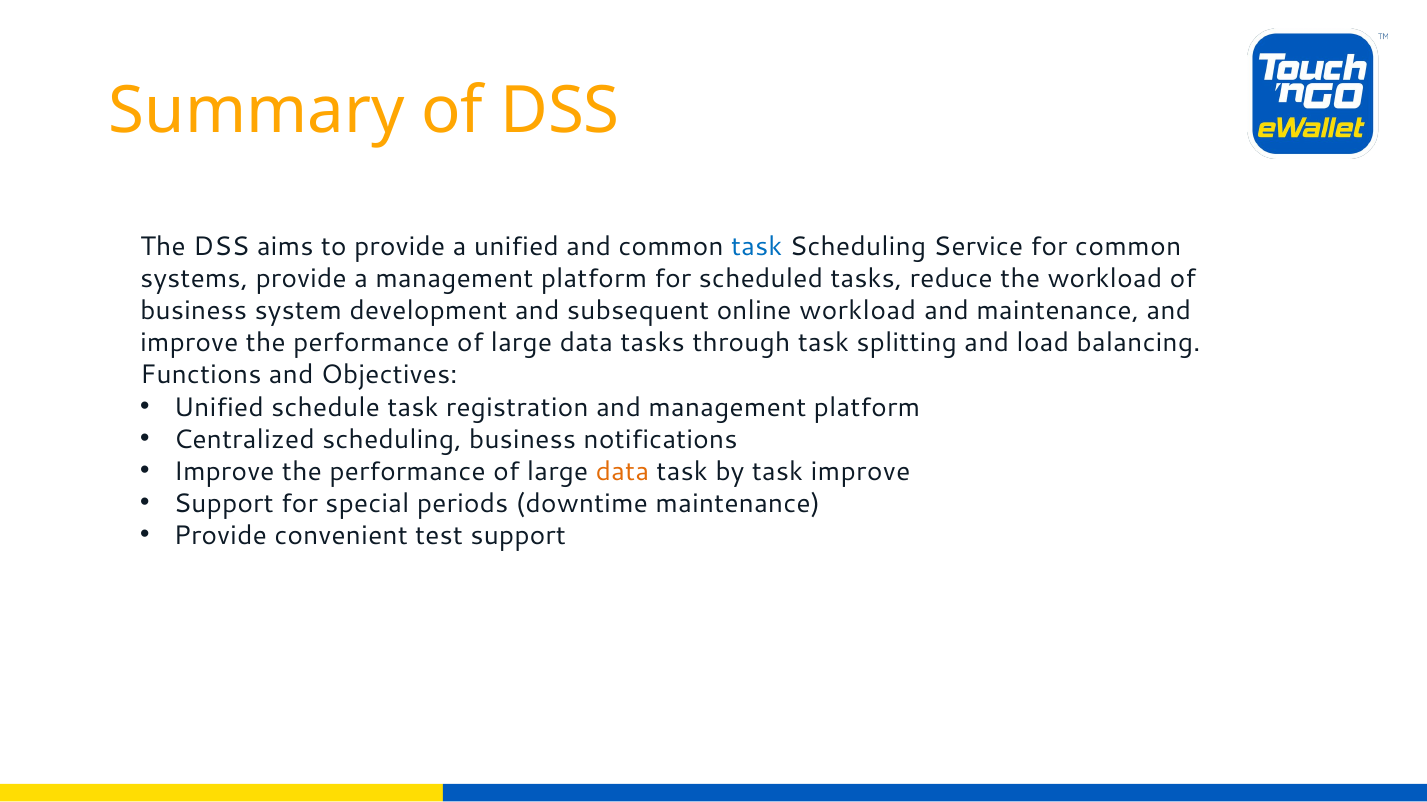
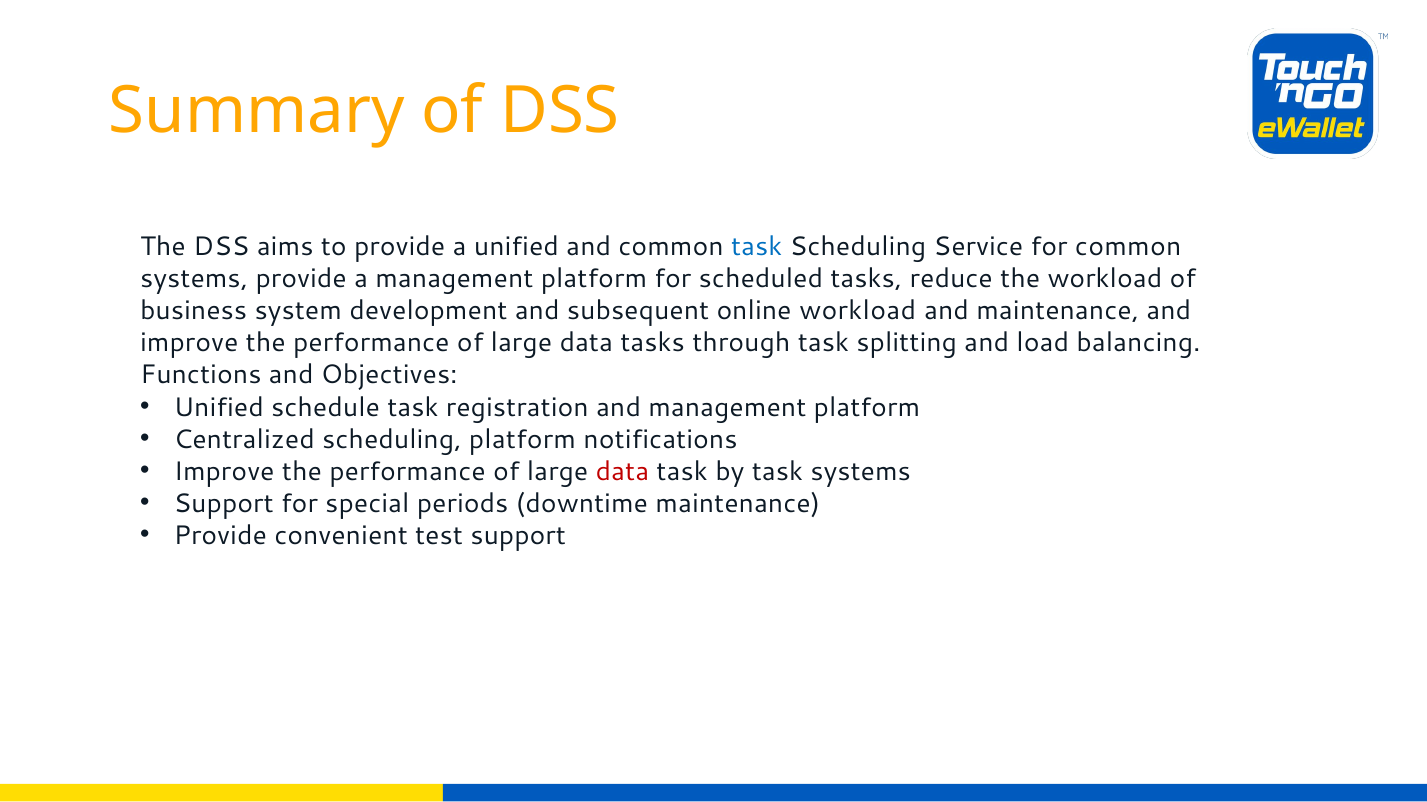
scheduling business: business -> platform
data at (622, 472) colour: orange -> red
task improve: improve -> systems
